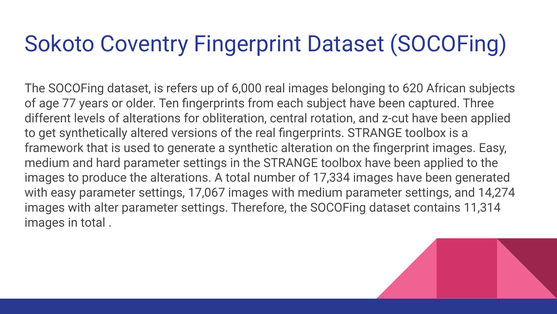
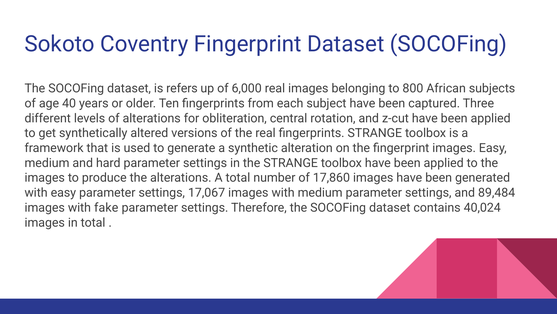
620: 620 -> 800
77: 77 -> 40
17,334: 17,334 -> 17,860
14,274: 14,274 -> 89,484
alter: alter -> fake
11,314: 11,314 -> 40,024
